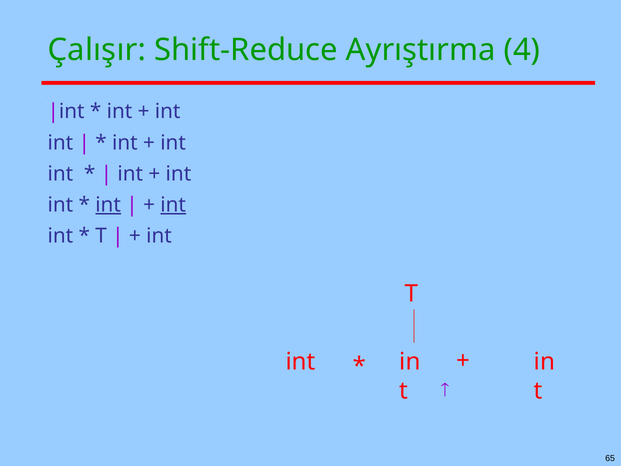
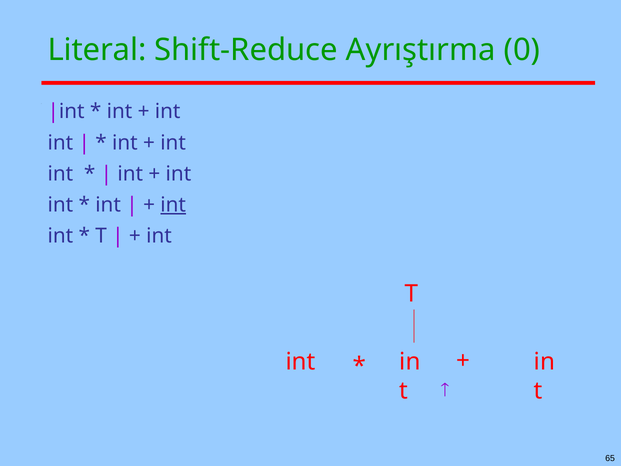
Çalışır: Çalışır -> Literal
4: 4 -> 0
int at (108, 205) underline: present -> none
